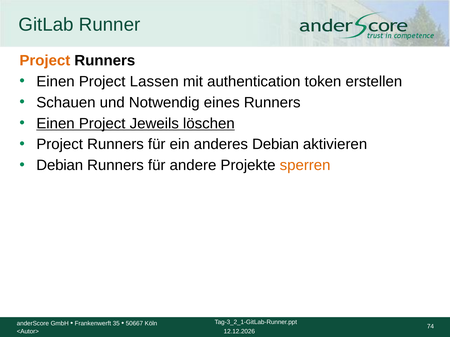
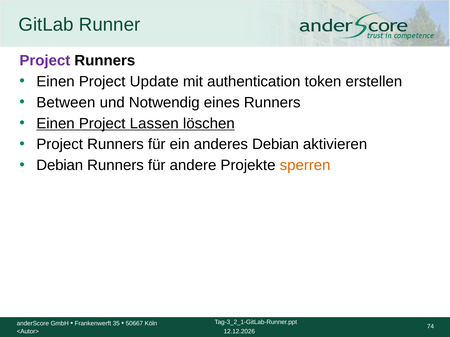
Project at (45, 61) colour: orange -> purple
Lassen: Lassen -> Update
Schauen: Schauen -> Between
Jeweils: Jeweils -> Lassen
